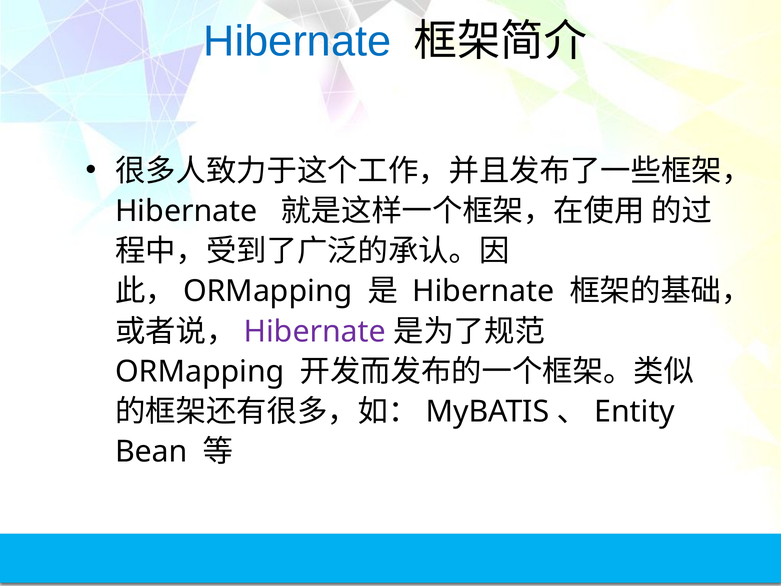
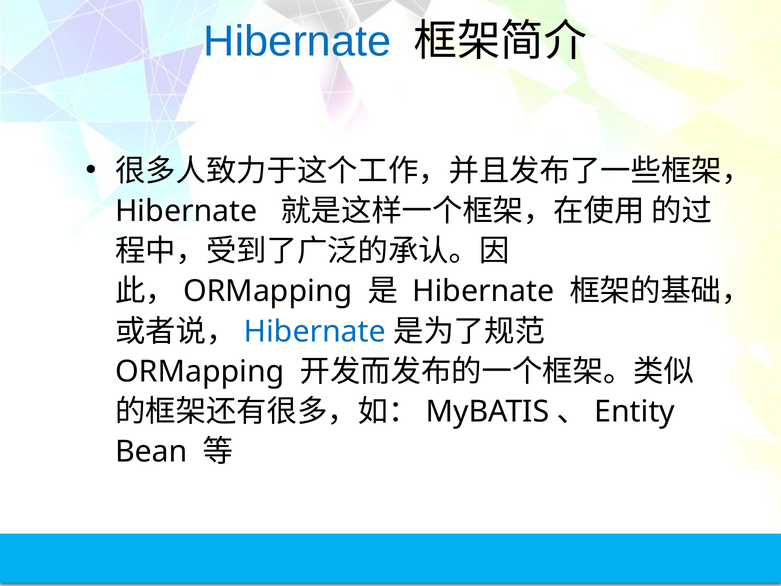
Hibernate at (315, 331) colour: purple -> blue
